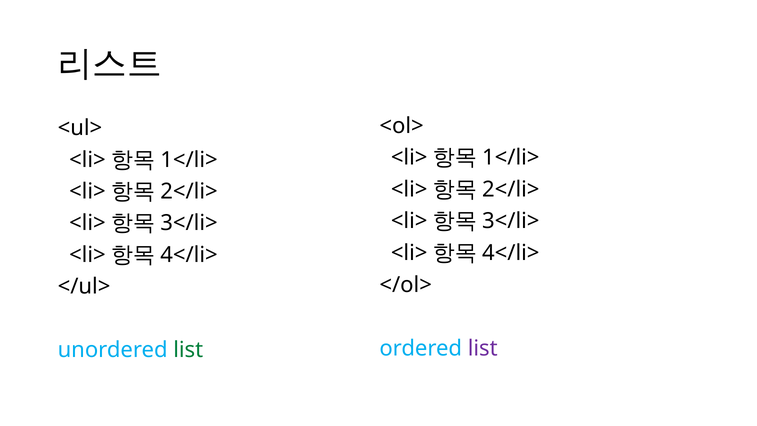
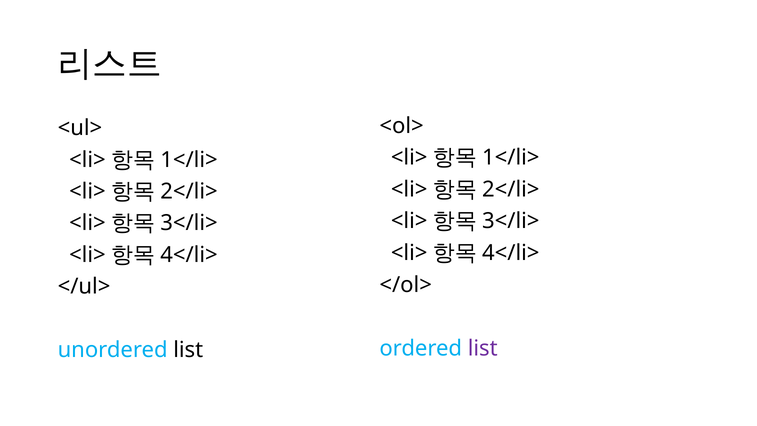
list at (188, 350) colour: green -> black
